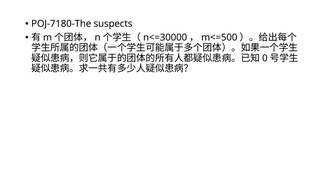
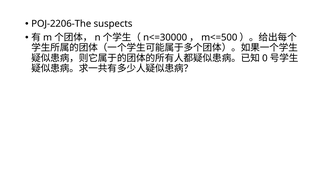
POJ-7180-The: POJ-7180-The -> POJ-2206-The
